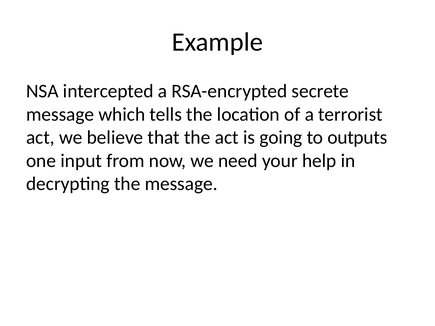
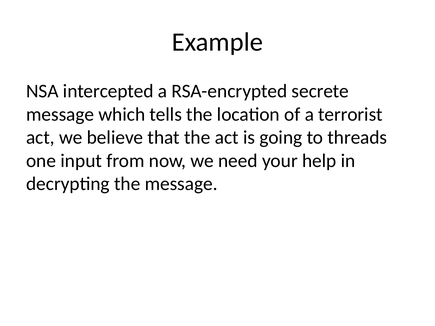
outputs: outputs -> threads
